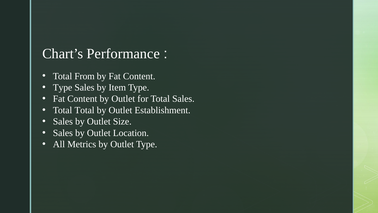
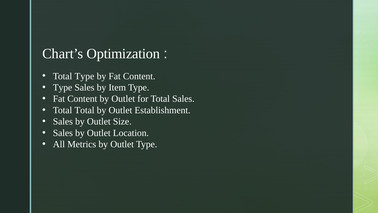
Performance: Performance -> Optimization
Total From: From -> Type
